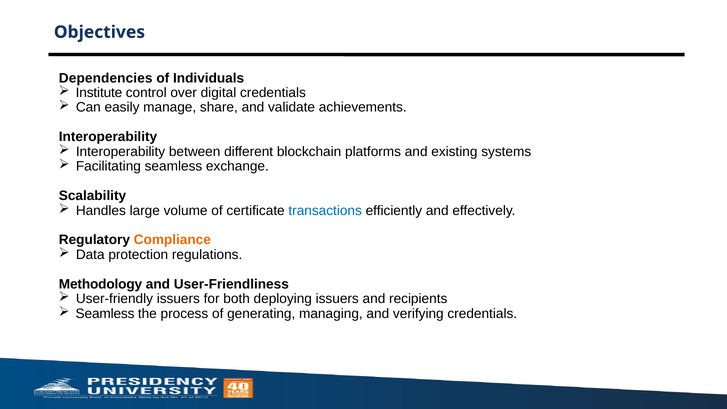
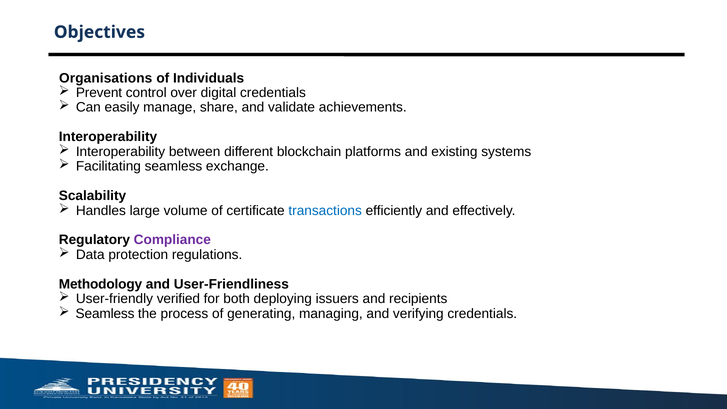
Dependencies: Dependencies -> Organisations
Institute: Institute -> Prevent
Compliance colour: orange -> purple
User-friendly issuers: issuers -> verified
